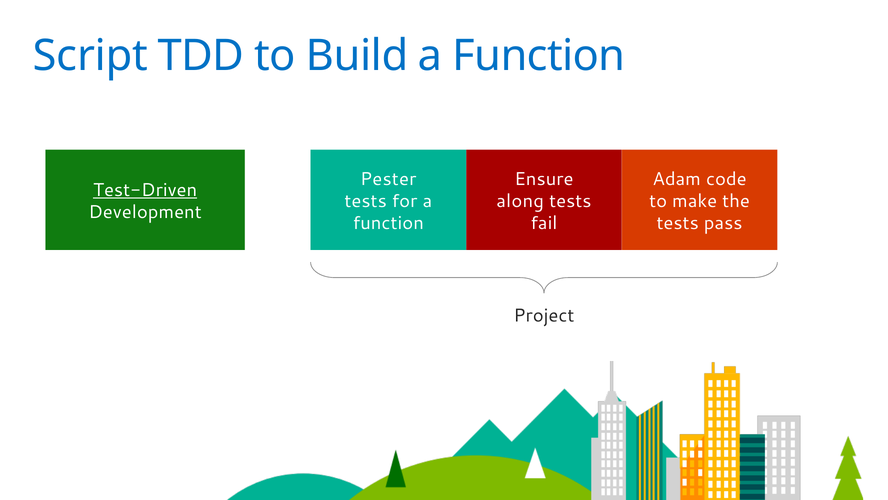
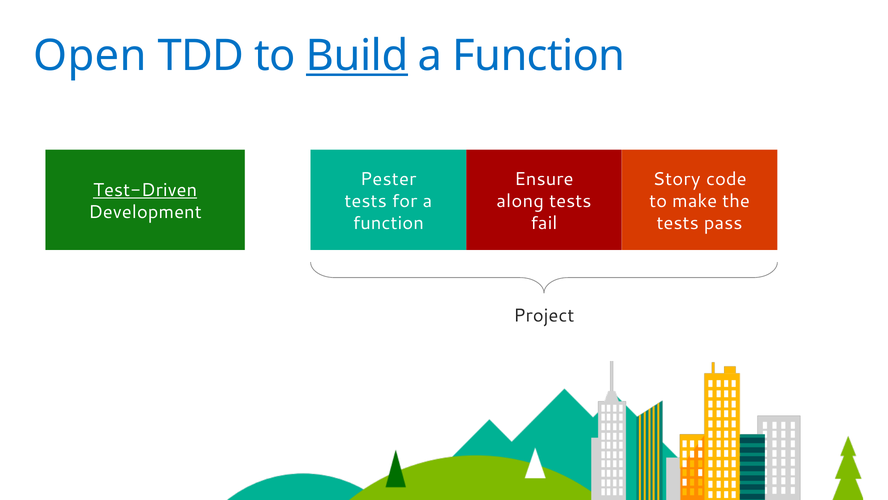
Script: Script -> Open
Build underline: none -> present
Adam: Adam -> Story
